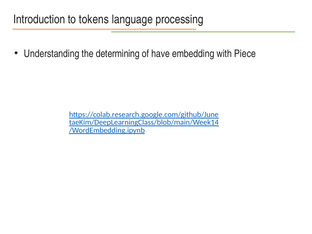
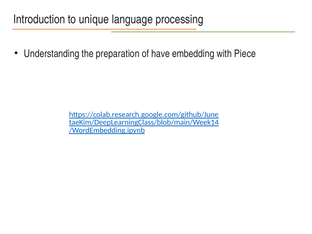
tokens: tokens -> unique
determining: determining -> preparation
